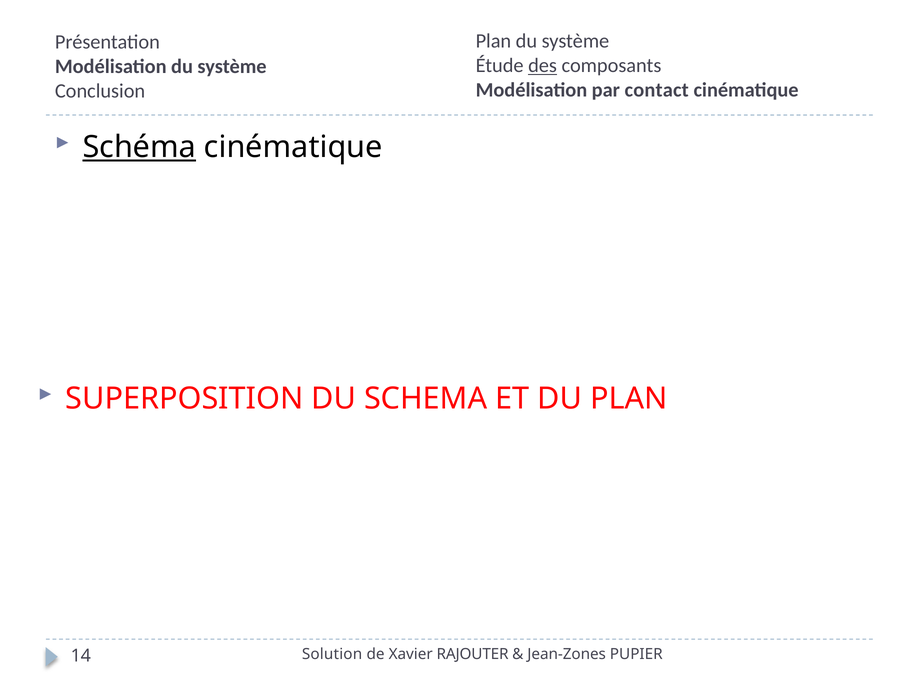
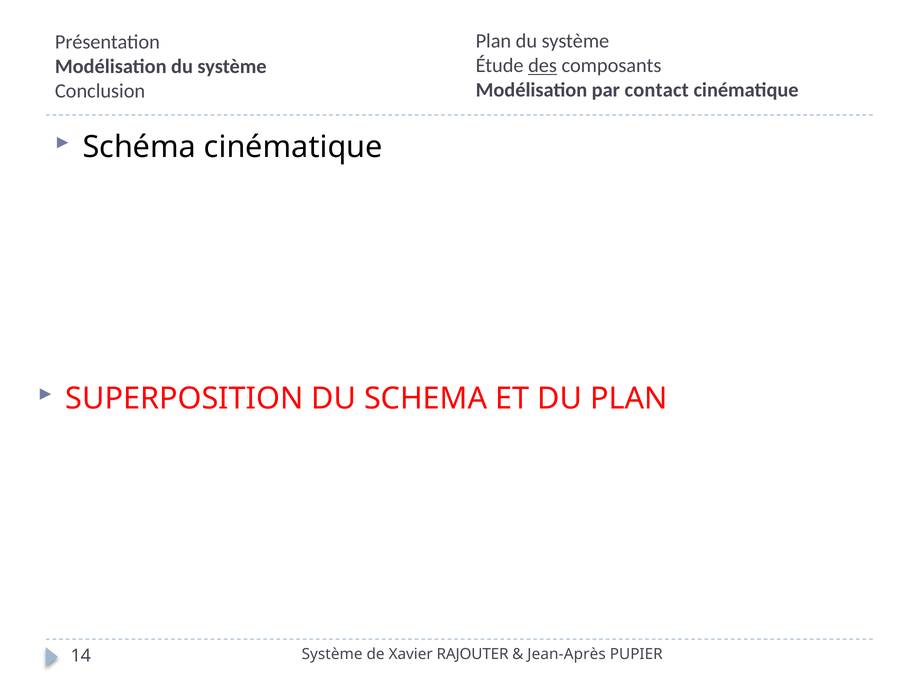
Schéma underline: present -> none
Solution at (332, 654): Solution -> Système
Jean-Zones: Jean-Zones -> Jean-Après
